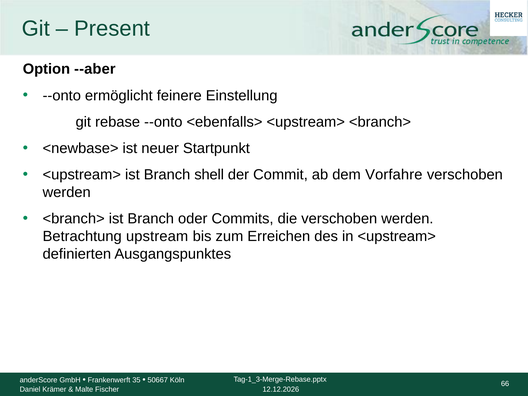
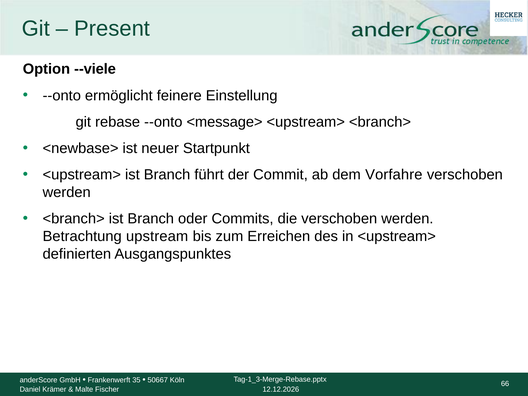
--aber: --aber -> --viele
<ebenfalls>: <ebenfalls> -> <message>
shell: shell -> führt
